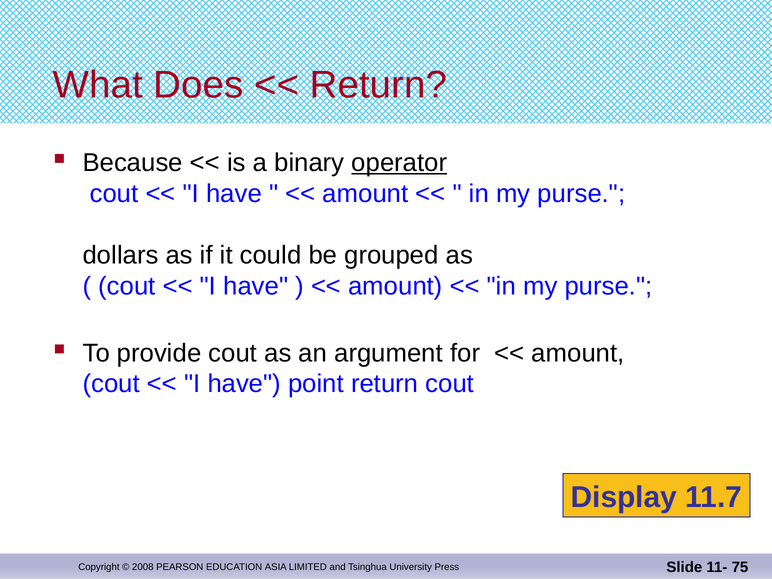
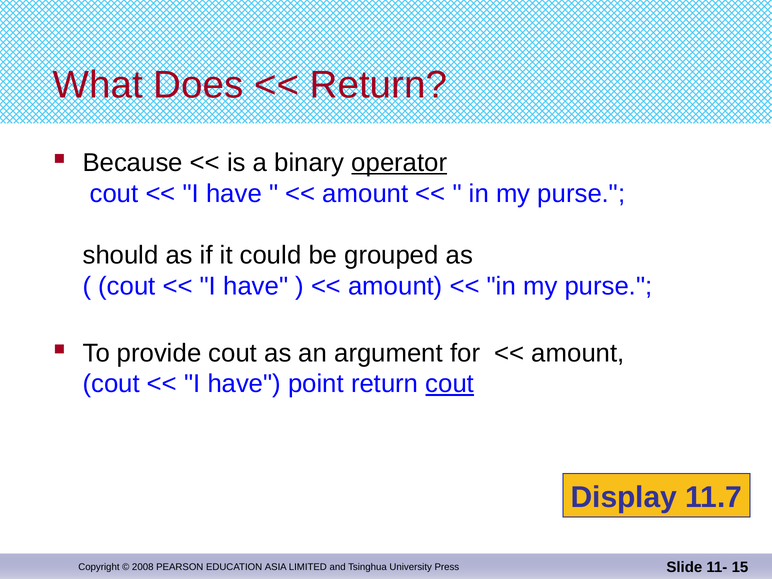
dollars: dollars -> should
cout at (450, 384) underline: none -> present
75: 75 -> 15
